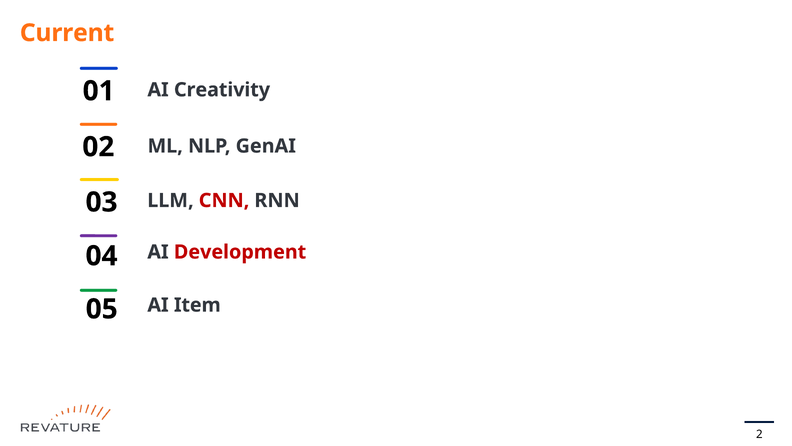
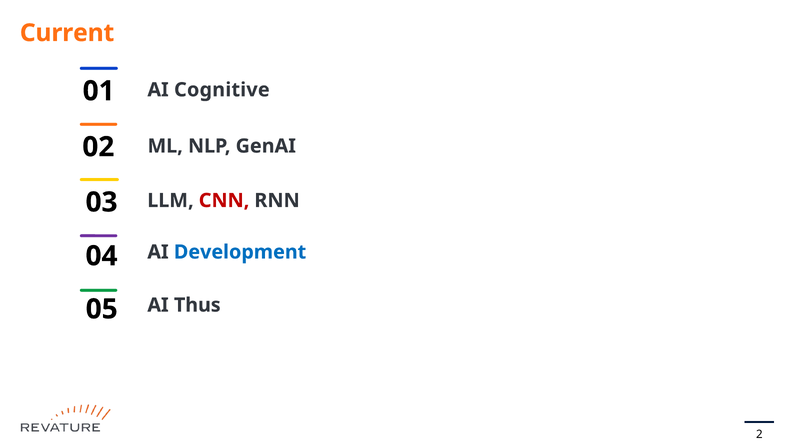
Creativity: Creativity -> Cognitive
Development colour: red -> blue
Item: Item -> Thus
